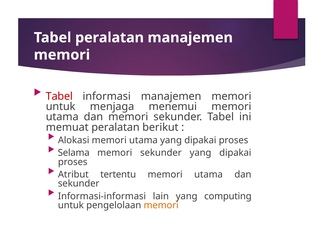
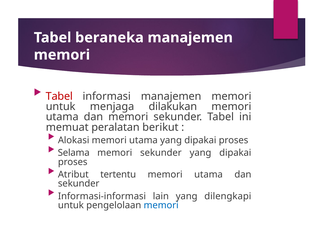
Tabel peralatan: peralatan -> beraneka
menemui: menemui -> dilakukan
computing: computing -> dilengkapi
memori at (161, 205) colour: orange -> blue
